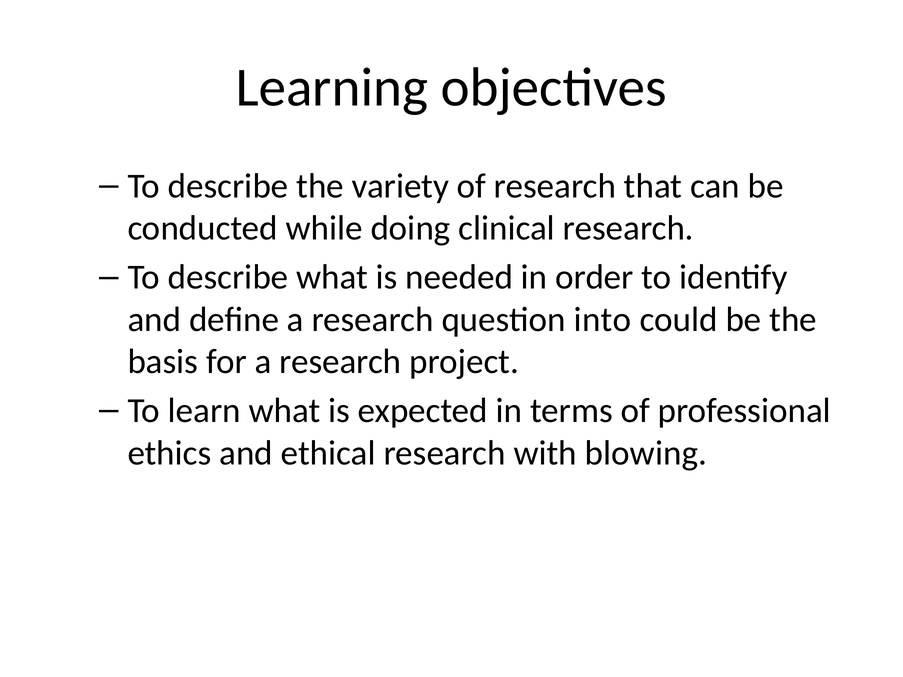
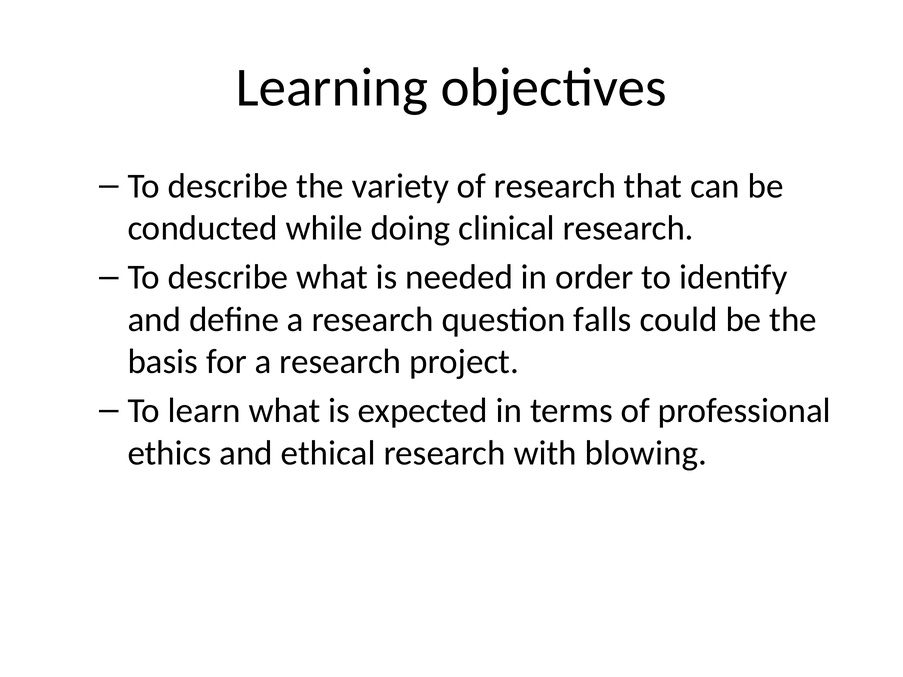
into: into -> falls
